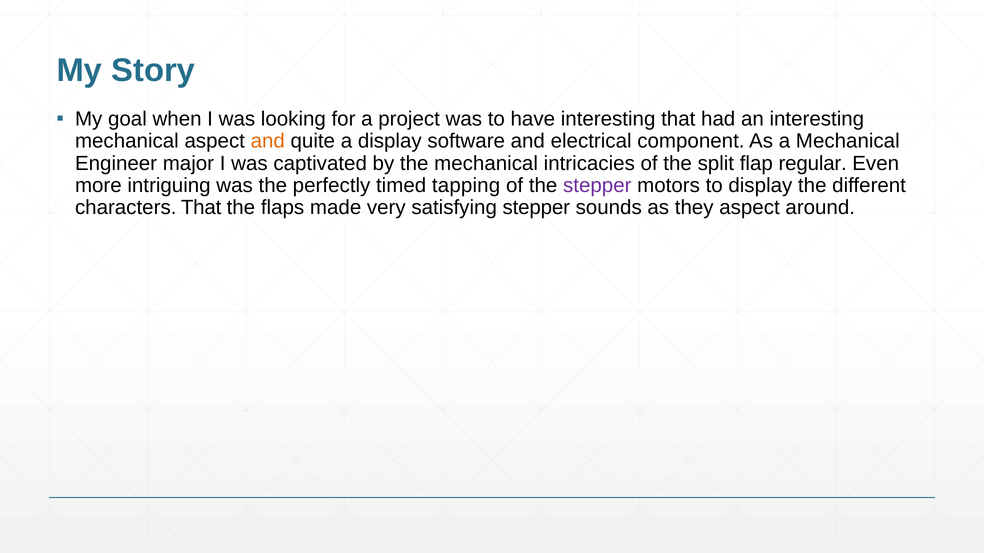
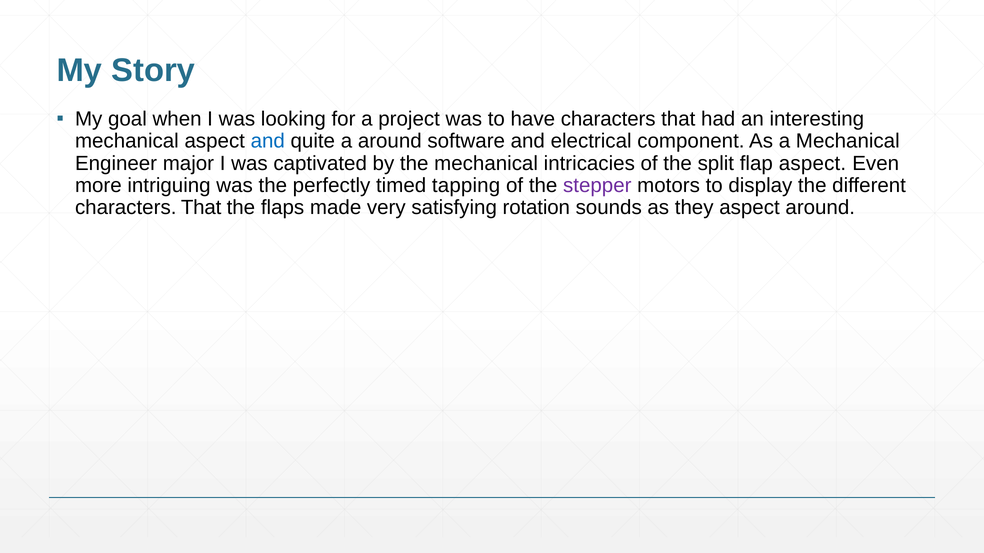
have interesting: interesting -> characters
and at (268, 141) colour: orange -> blue
a display: display -> around
flap regular: regular -> aspect
satisfying stepper: stepper -> rotation
